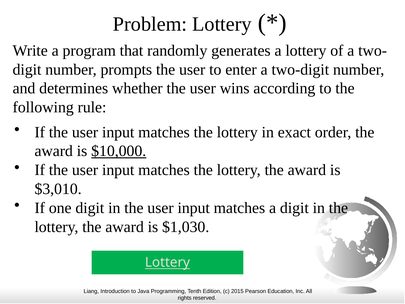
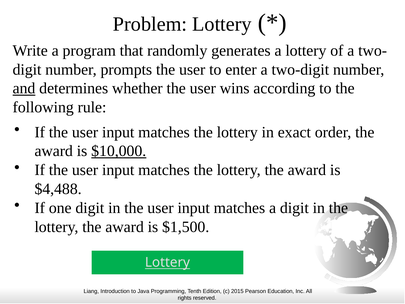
and underline: none -> present
$3,010: $3,010 -> $4,488
$1,030: $1,030 -> $1,500
